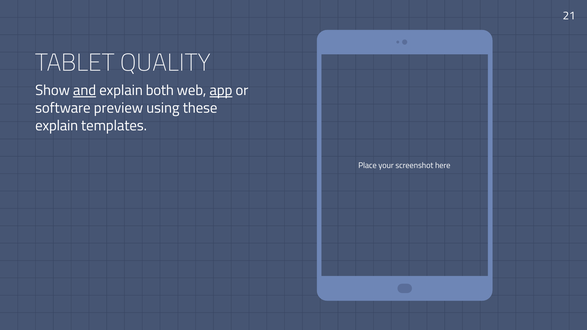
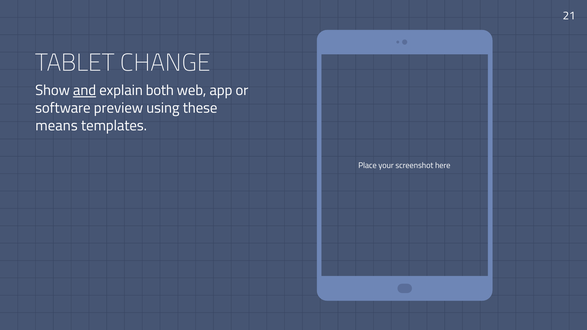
QUALITY: QUALITY -> CHANGE
app underline: present -> none
explain at (57, 126): explain -> means
